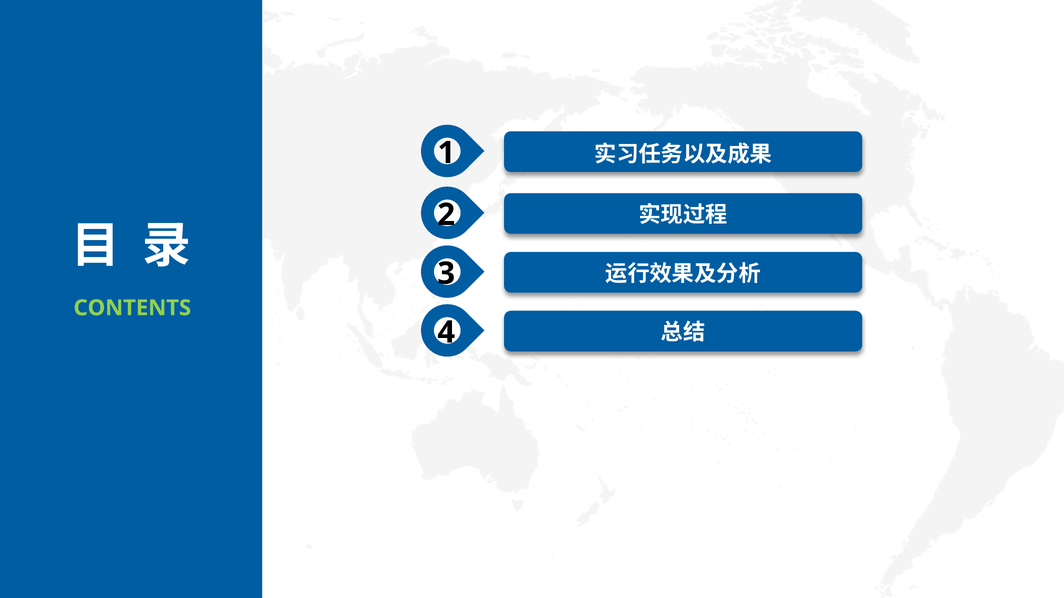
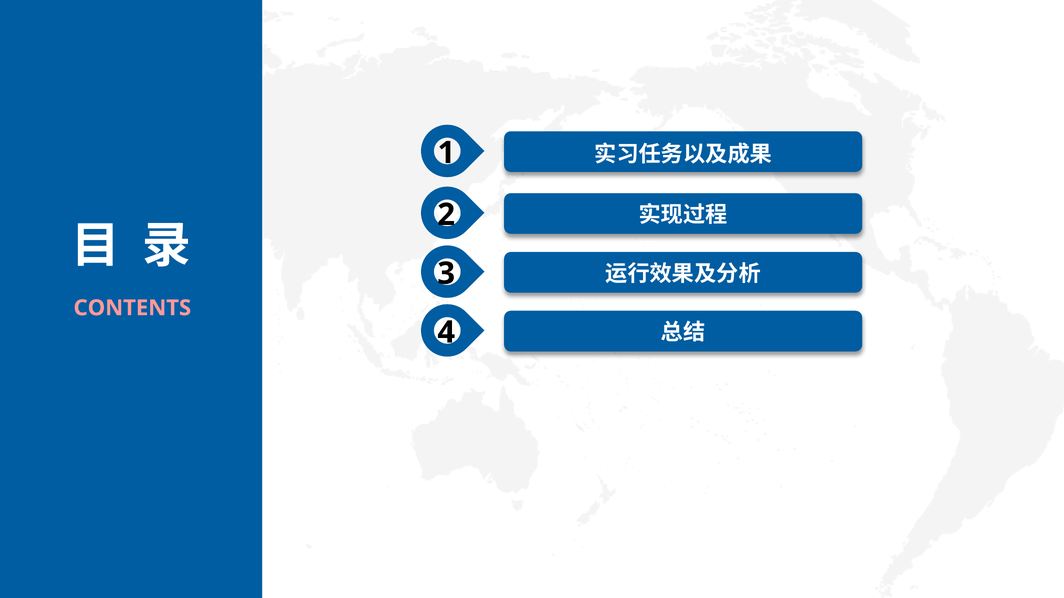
CONTENTS colour: light green -> pink
